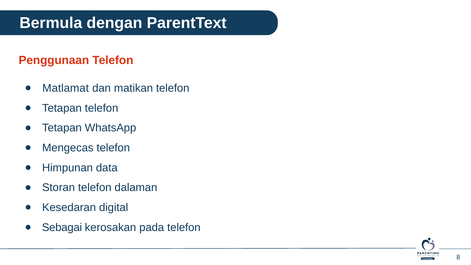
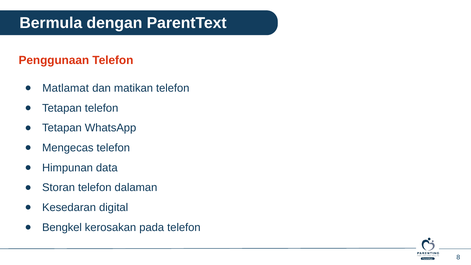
Sebagai: Sebagai -> Bengkel
